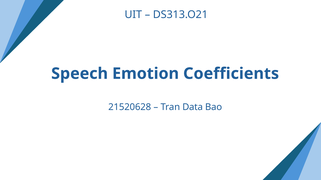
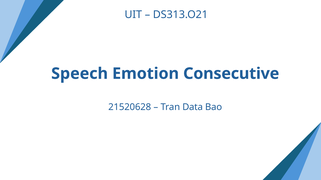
Coefficients: Coefficients -> Consecutive
